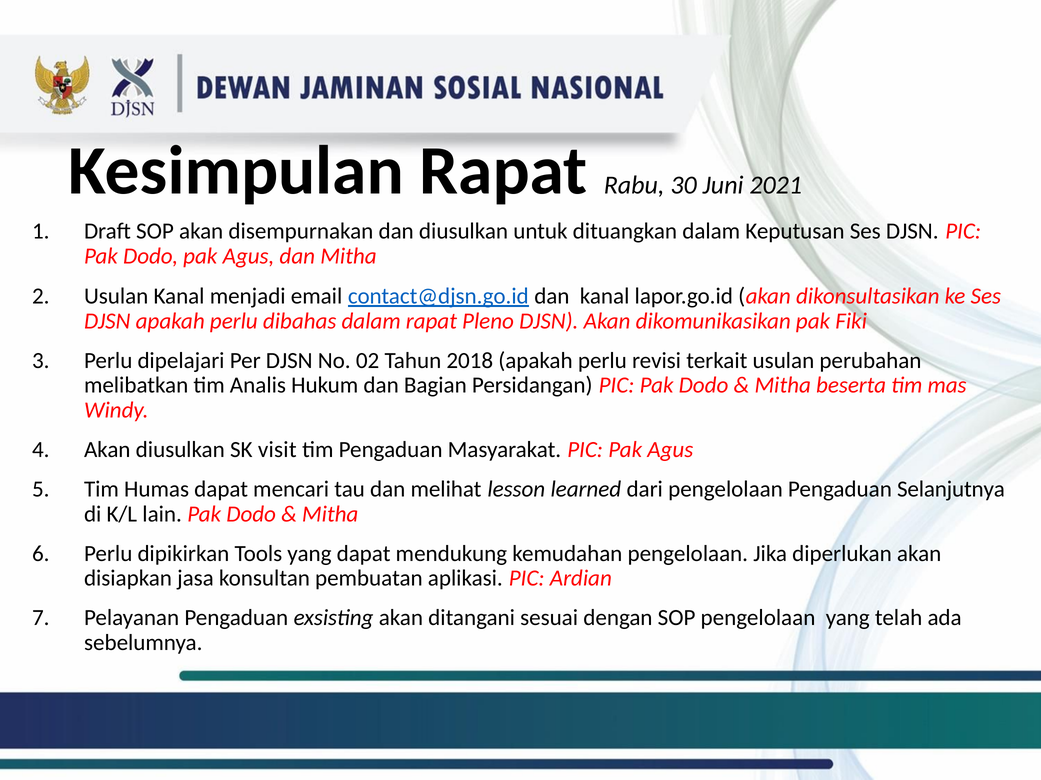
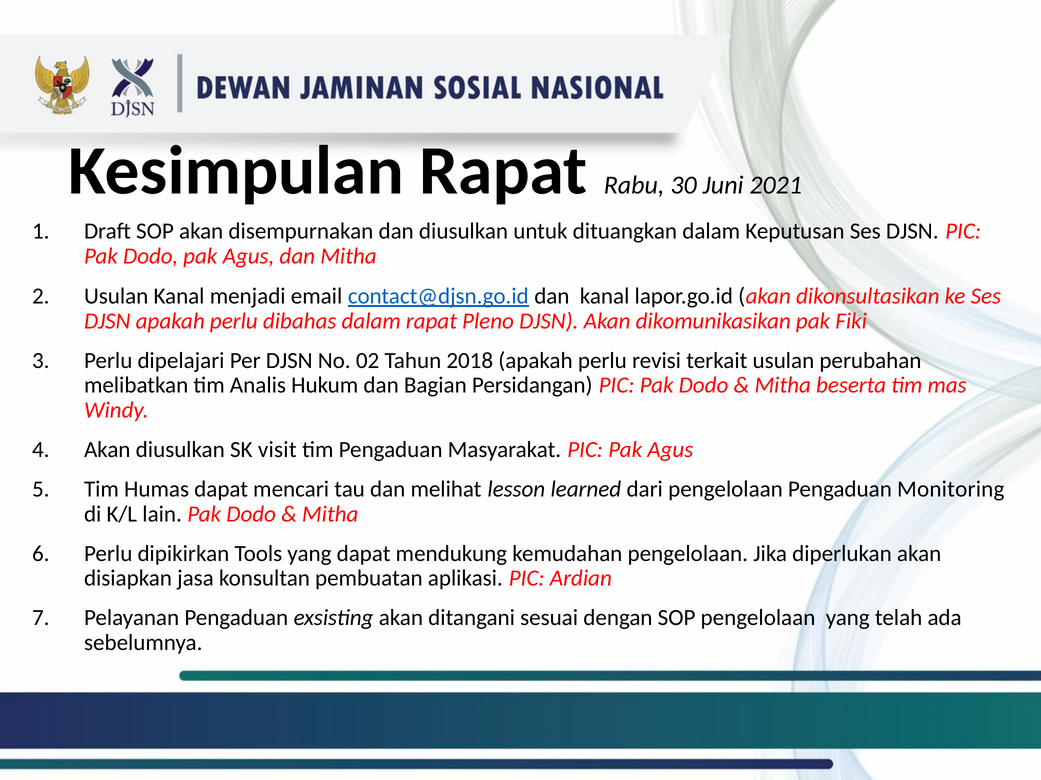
Selanjutnya: Selanjutnya -> Monitoring
